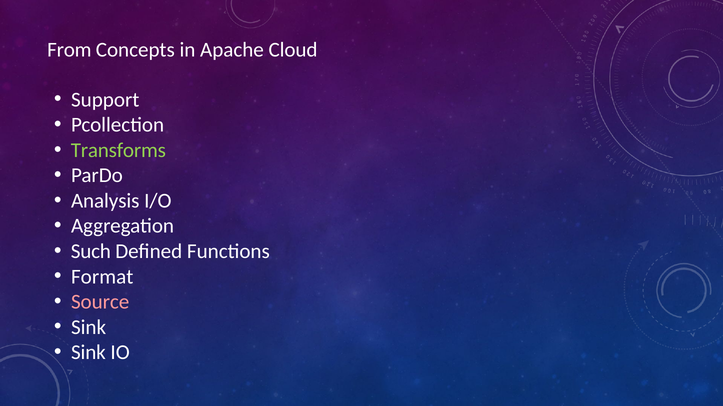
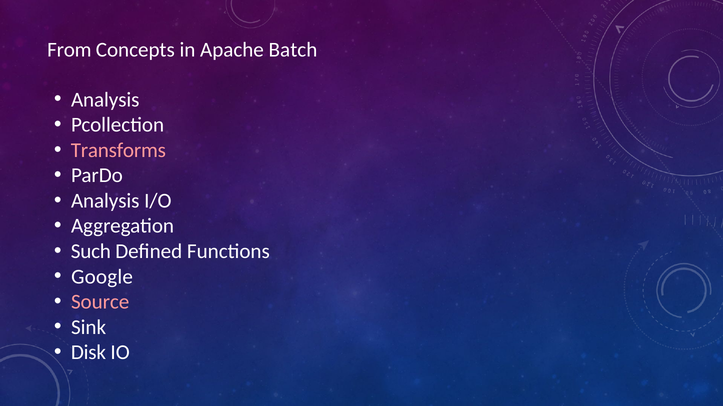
Cloud: Cloud -> Batch
Support at (105, 100): Support -> Analysis
Transforms colour: light green -> pink
Format: Format -> Google
Sink at (88, 353): Sink -> Disk
